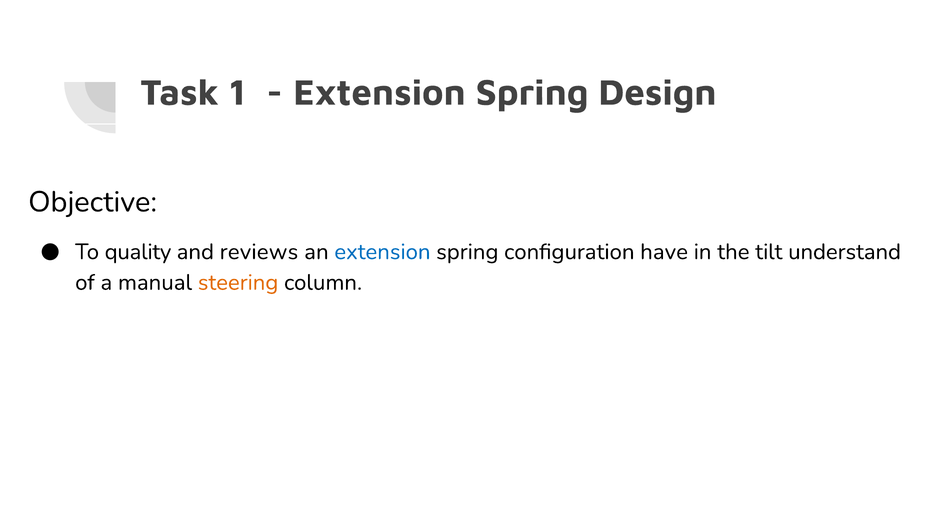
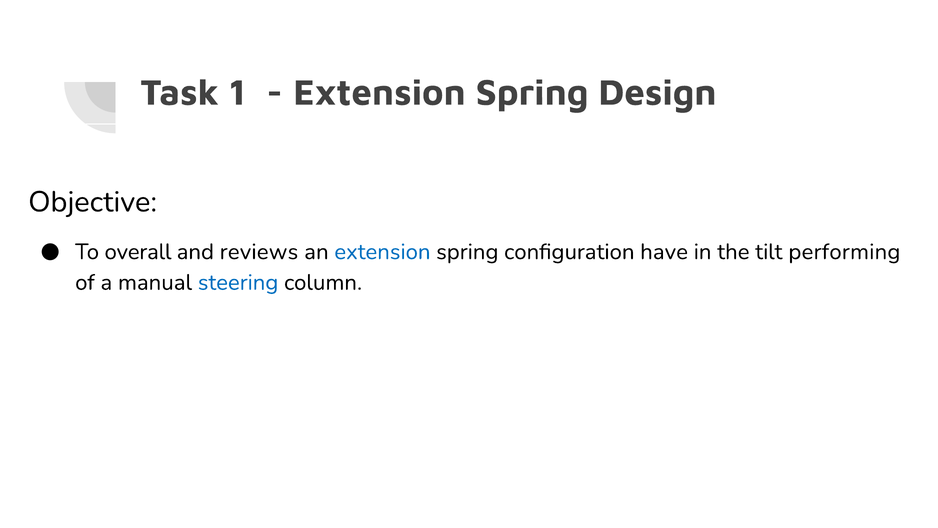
quality: quality -> overall
understand: understand -> performing
steering colour: orange -> blue
